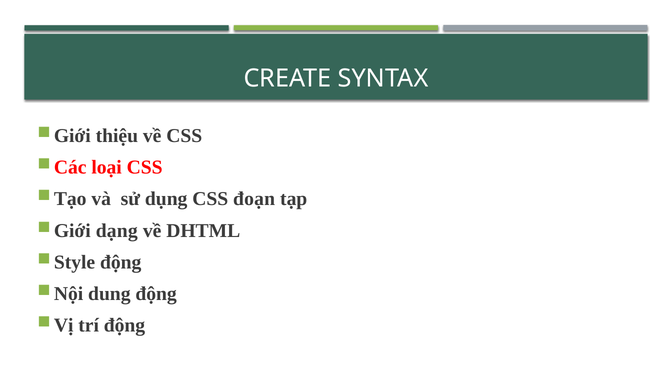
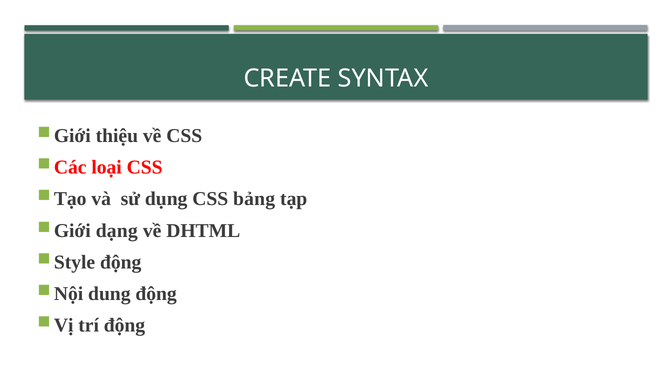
đoạn: đoạn -> bảng
